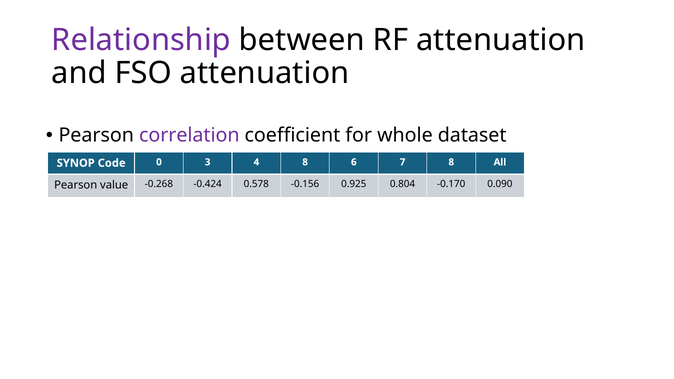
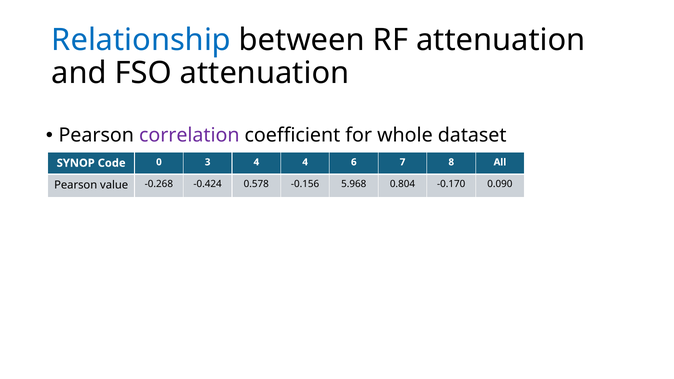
Relationship colour: purple -> blue
4 8: 8 -> 4
0.925: 0.925 -> 5.968
